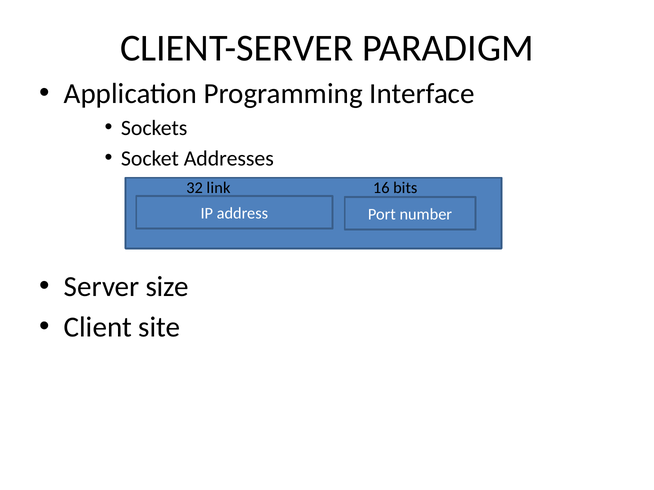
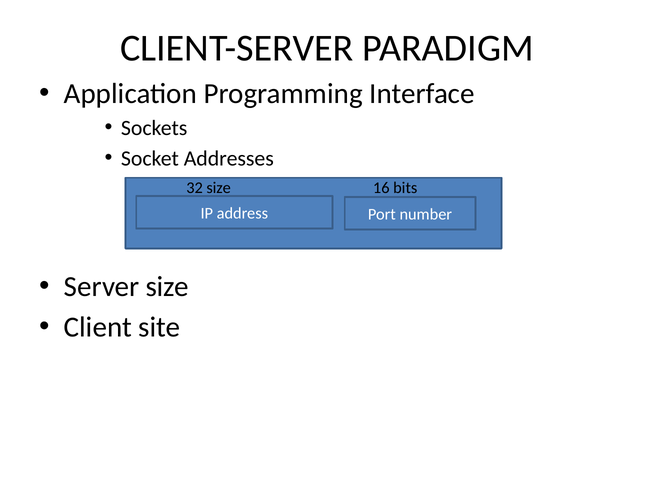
32 link: link -> size
